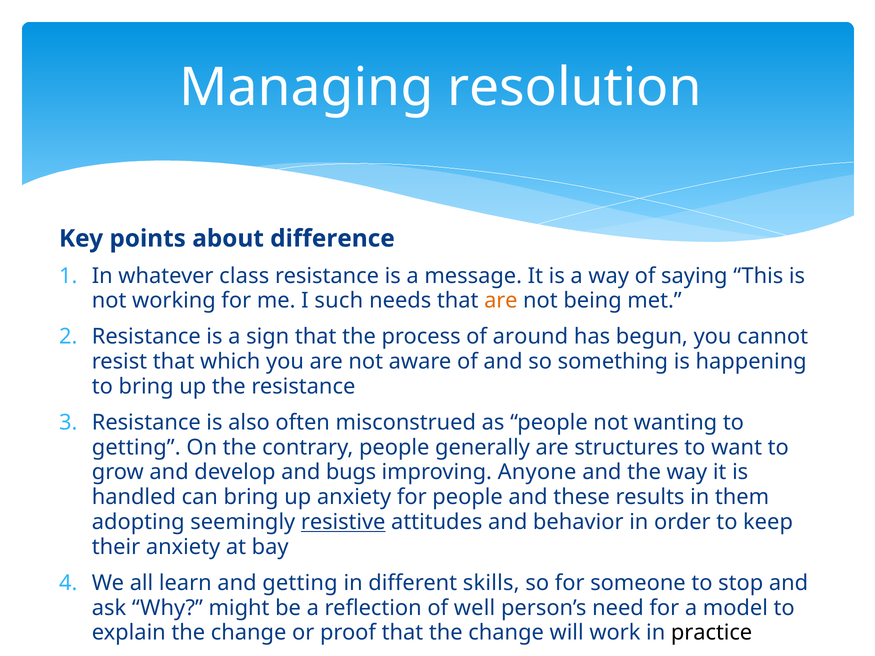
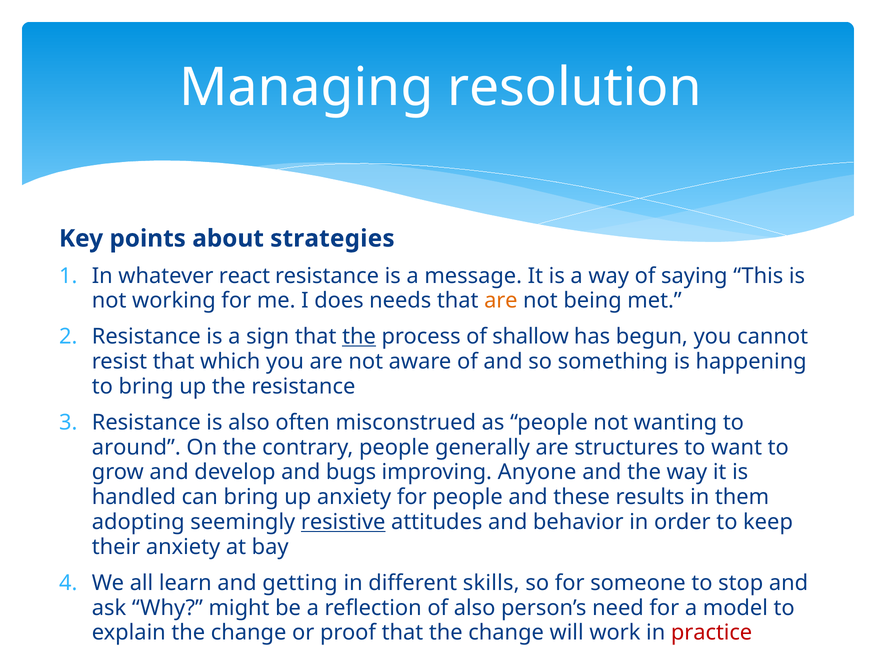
difference: difference -> strategies
class: class -> react
such: such -> does
the at (359, 337) underline: none -> present
around: around -> shallow
getting at (136, 447): getting -> around
of well: well -> also
practice colour: black -> red
